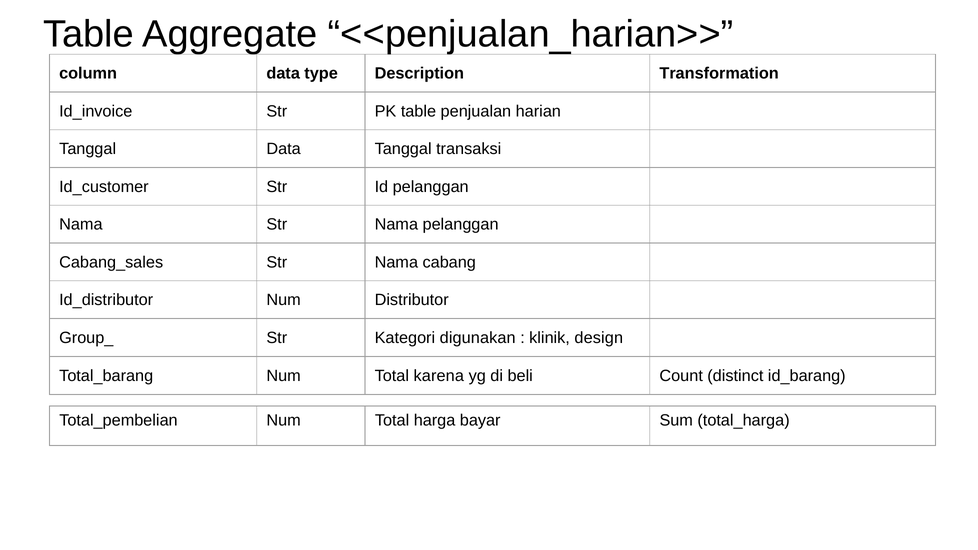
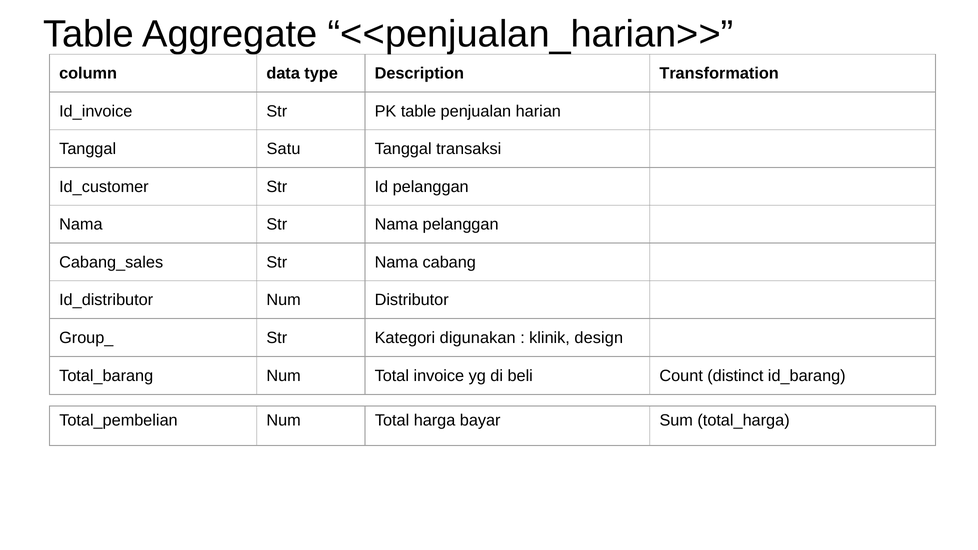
Tanggal Data: Data -> Satu
karena: karena -> invoice
